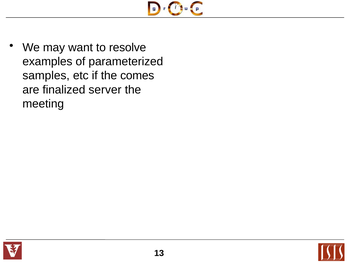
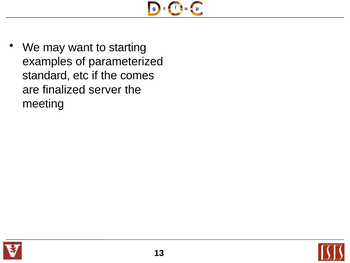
resolve: resolve -> starting
samples: samples -> standard
